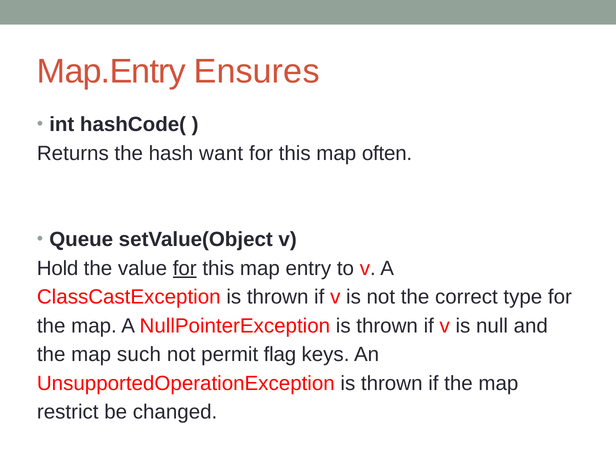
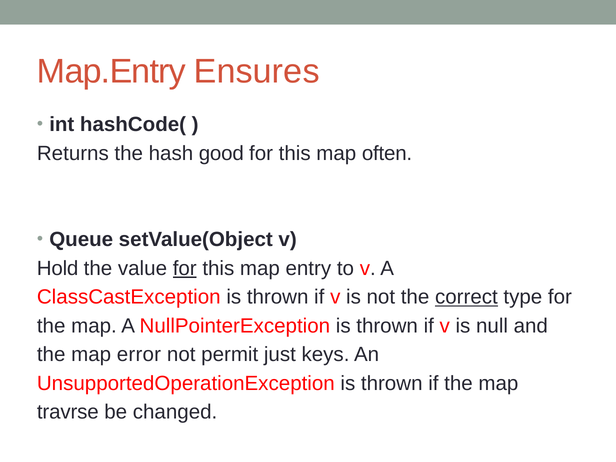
want: want -> good
correct underline: none -> present
such: such -> error
flag: flag -> just
restrict: restrict -> travrse
